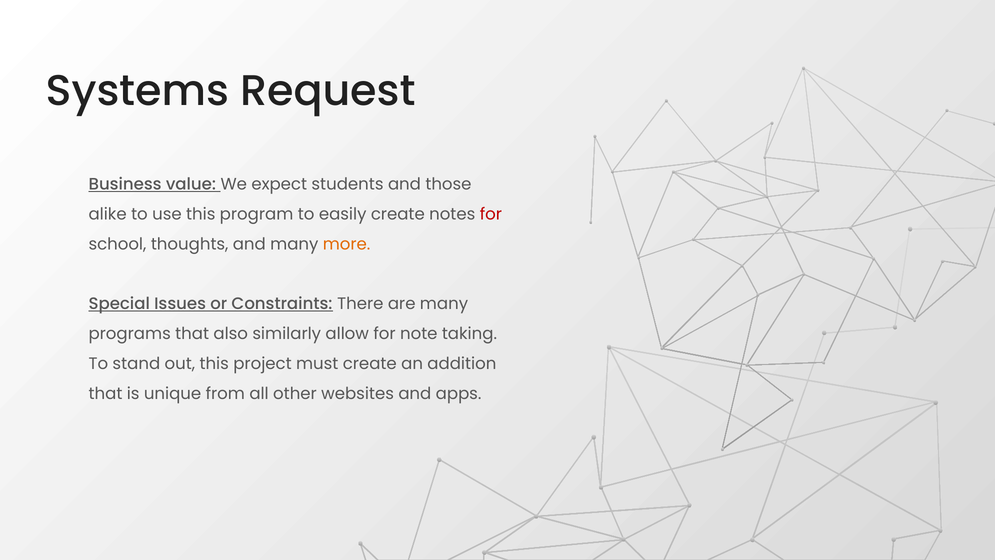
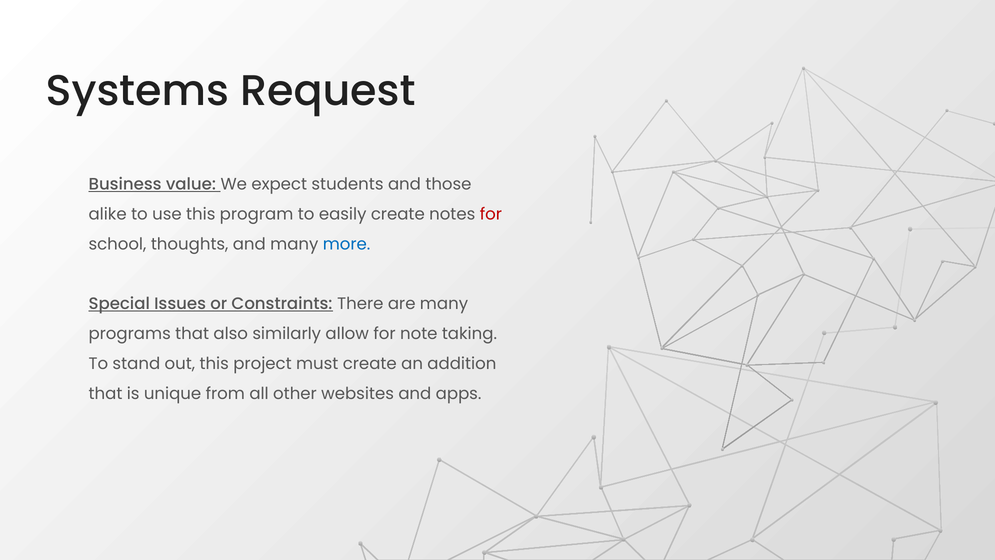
more colour: orange -> blue
